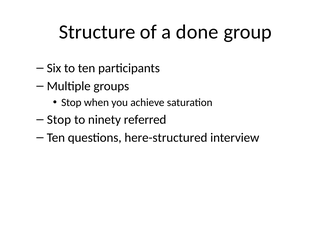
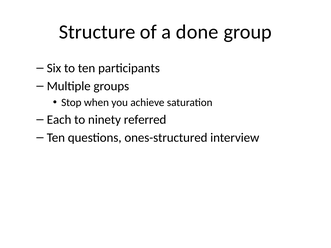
Stop at (59, 120): Stop -> Each
here-structured: here-structured -> ones-structured
